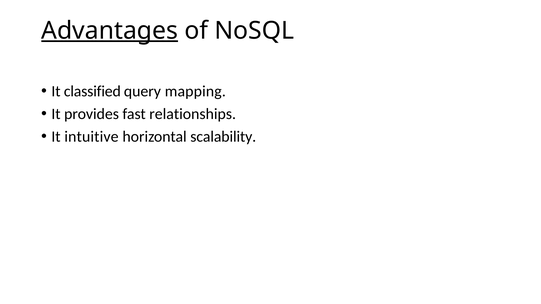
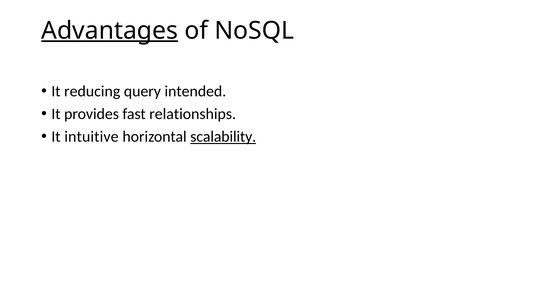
classified: classified -> reducing
mapping: mapping -> intended
scalability underline: none -> present
